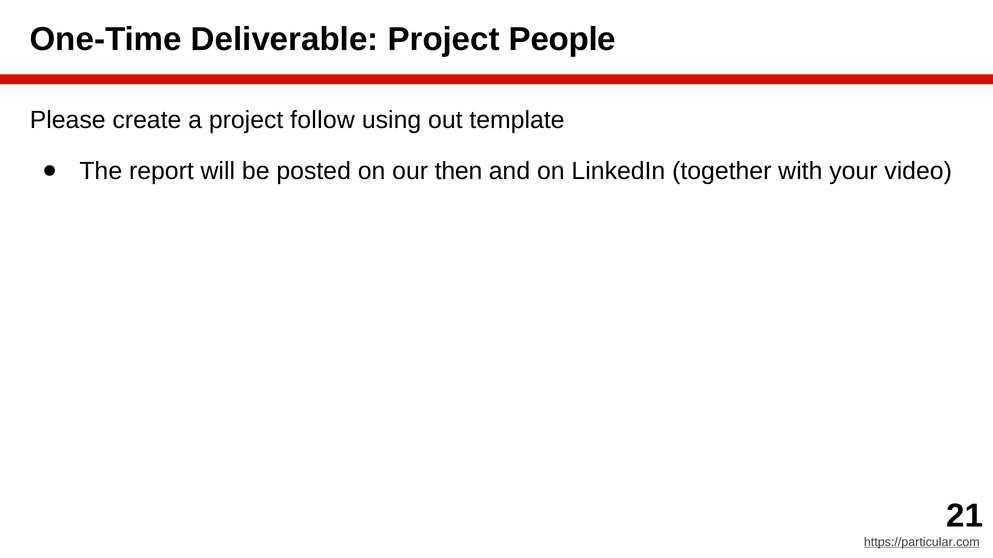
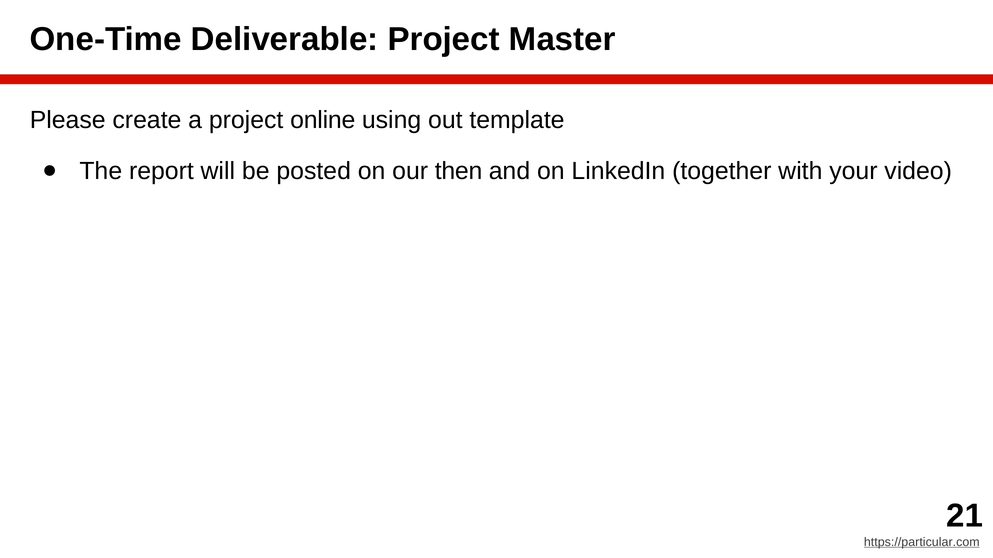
People: People -> Master
follow: follow -> online
